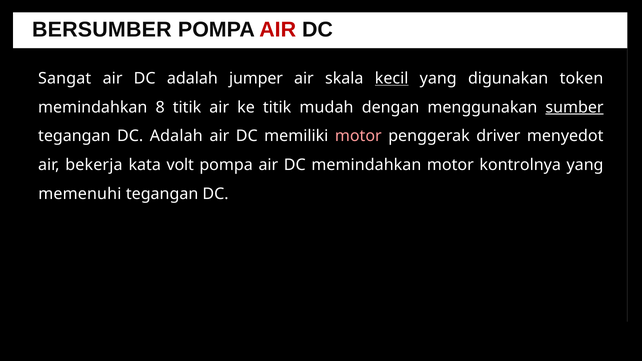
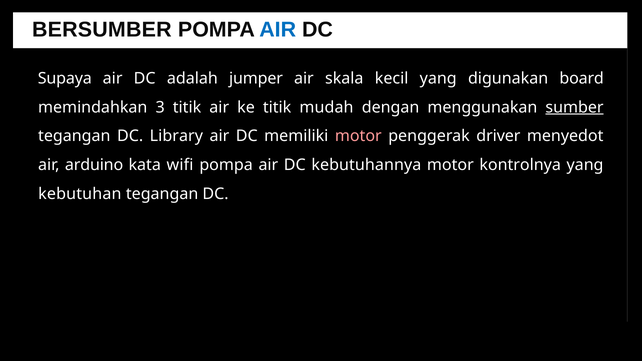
AIR at (278, 30) colour: red -> blue
Sangat: Sangat -> Supaya
kecil underline: present -> none
token: token -> board
8: 8 -> 3
tegangan DC Adalah: Adalah -> Library
bekerja: bekerja -> arduino
volt: volt -> wifi
DC memindahkan: memindahkan -> kebutuhannya
memenuhi: memenuhi -> kebutuhan
